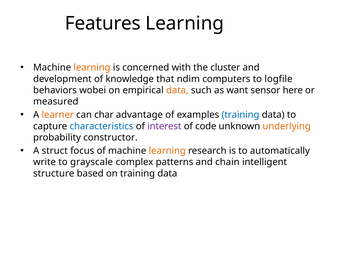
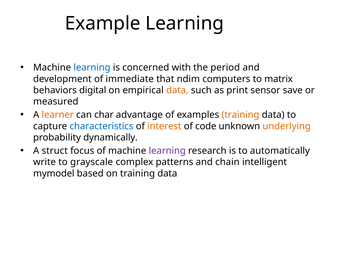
Features: Features -> Example
learning at (92, 68) colour: orange -> blue
cluster: cluster -> period
knowledge: knowledge -> immediate
logfile: logfile -> matrix
wobei: wobei -> digital
want: want -> print
here: here -> save
training at (241, 115) colour: blue -> orange
interest colour: purple -> orange
constructor: constructor -> dynamically
learning at (167, 151) colour: orange -> purple
structure: structure -> mymodel
